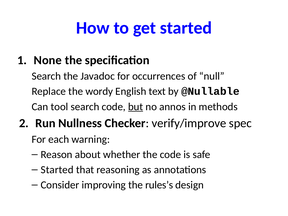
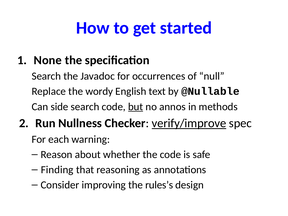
tool: tool -> side
verify/improve underline: none -> present
Started at (57, 170): Started -> Finding
